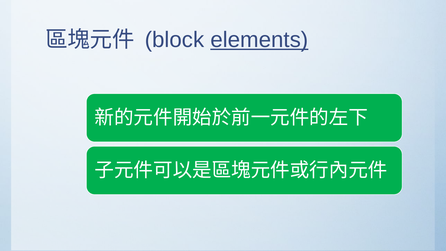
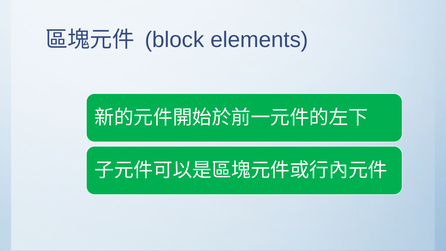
elements underline: present -> none
